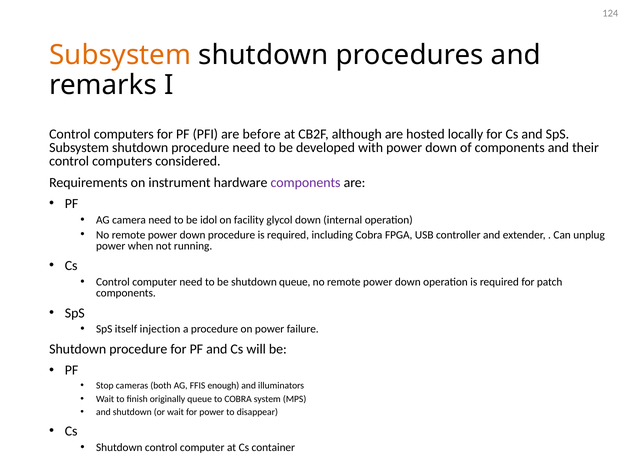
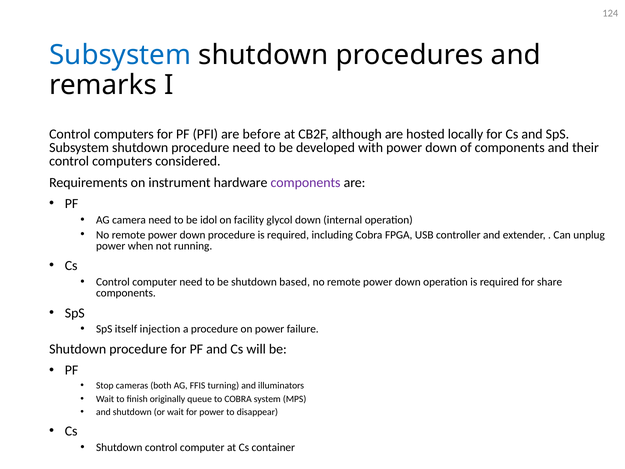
Subsystem at (120, 55) colour: orange -> blue
shutdown queue: queue -> based
patch: patch -> share
enough: enough -> turning
